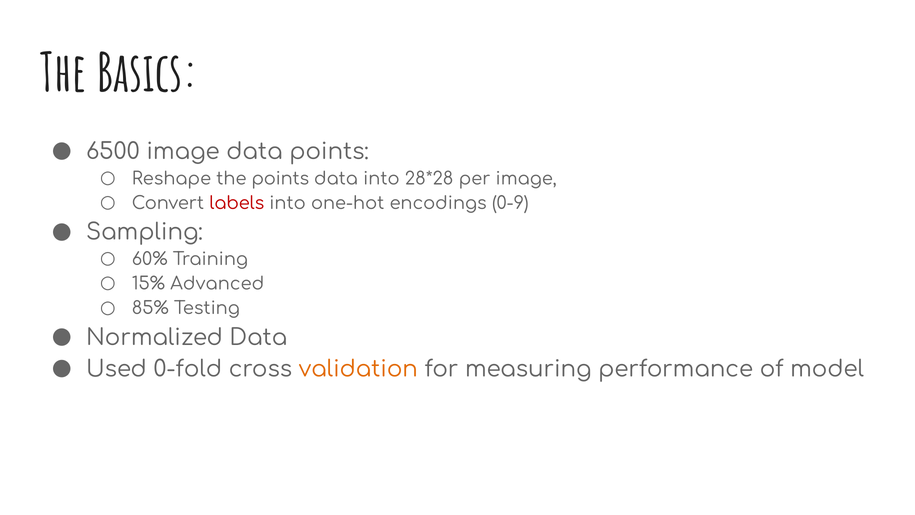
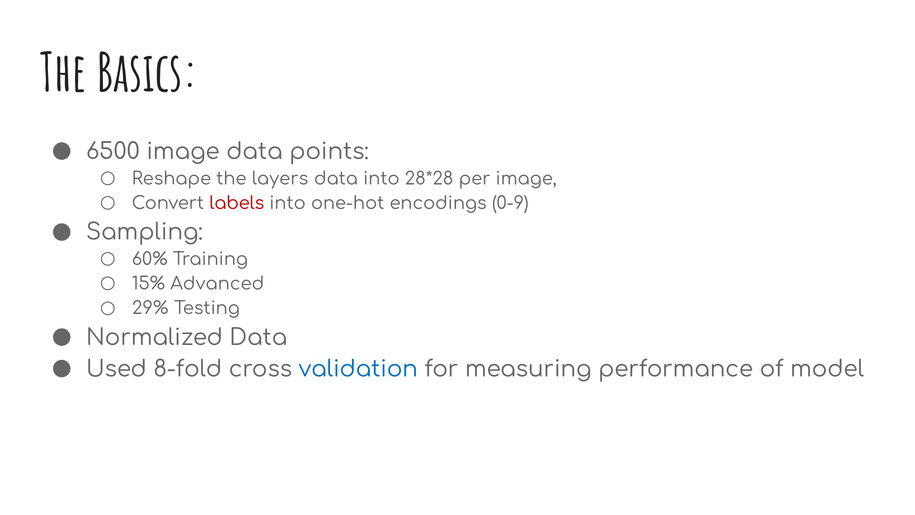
the points: points -> layers
85%: 85% -> 29%
0-fold: 0-fold -> 8-fold
validation colour: orange -> blue
